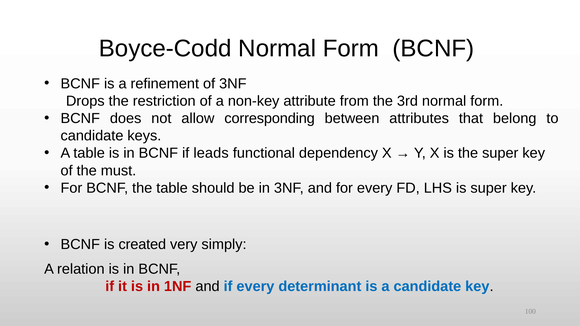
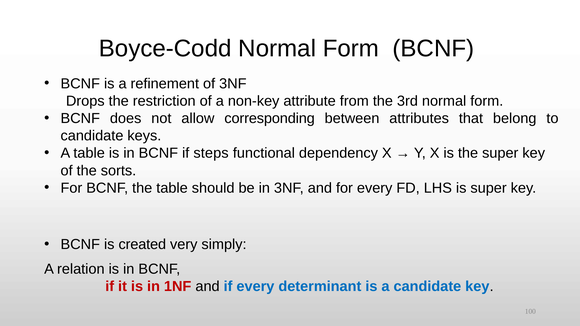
leads: leads -> steps
must: must -> sorts
